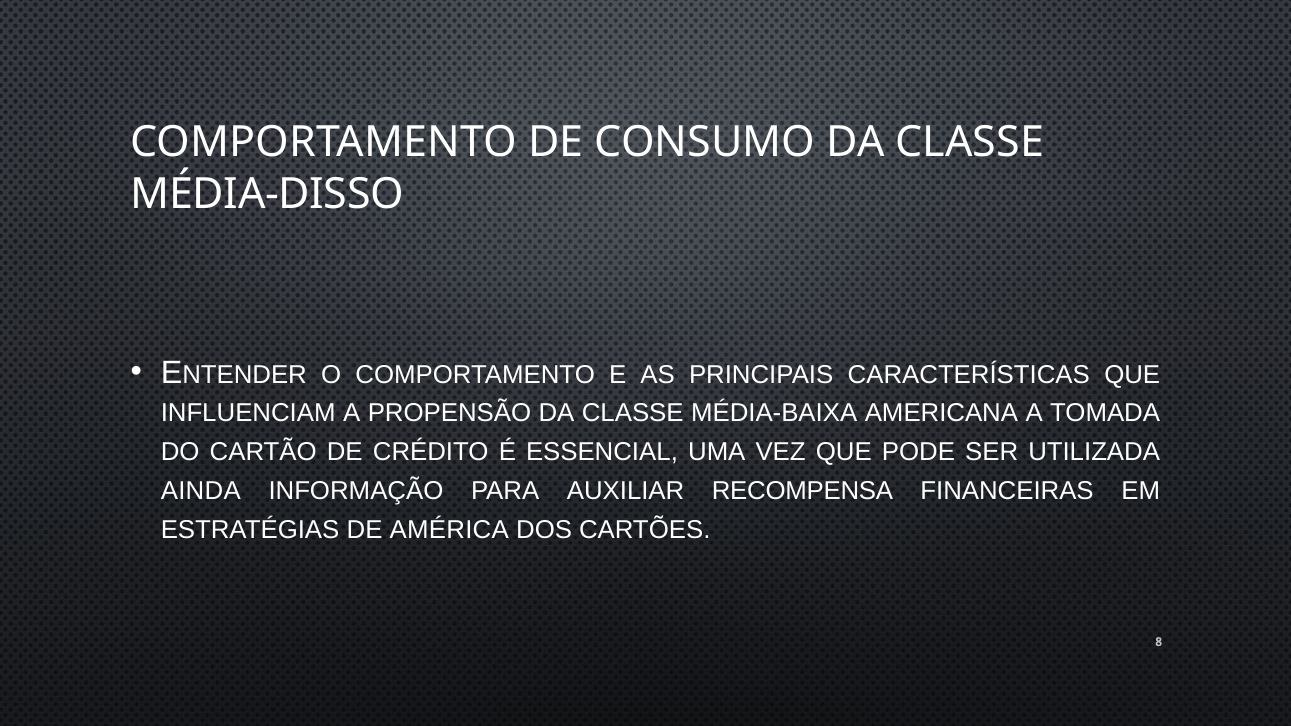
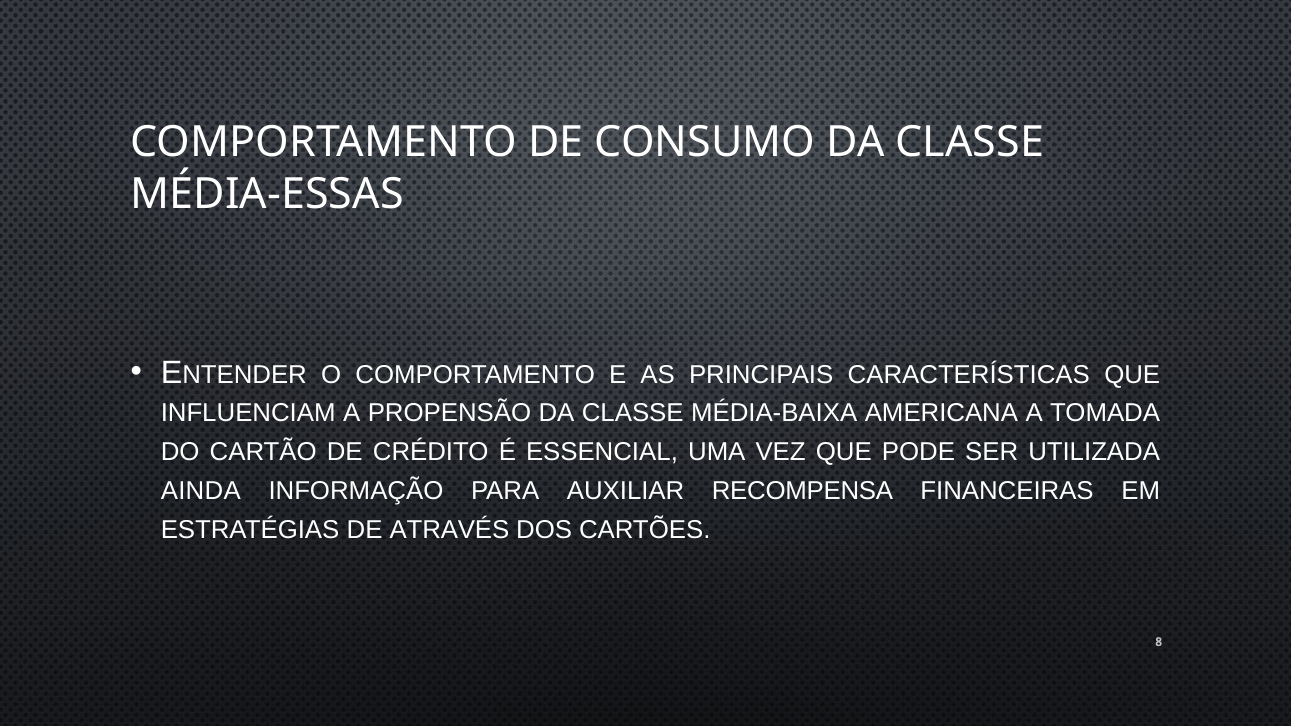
MÉDIA-DISSO: MÉDIA-DISSO -> MÉDIA-ESSAS
AMÉRICA: AMÉRICA -> ATRAVÉS
